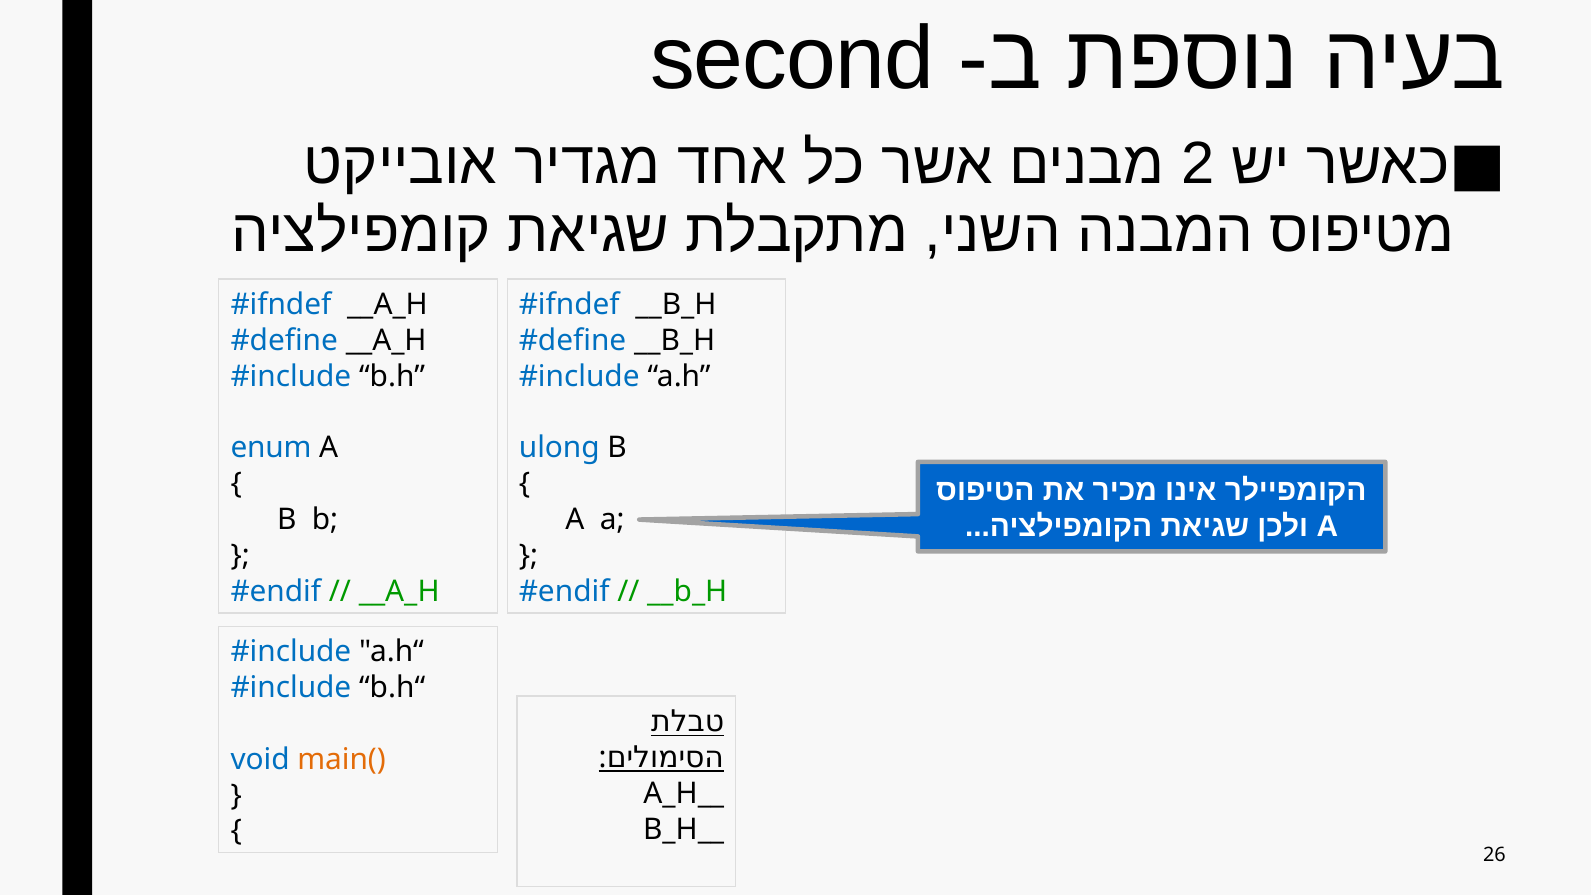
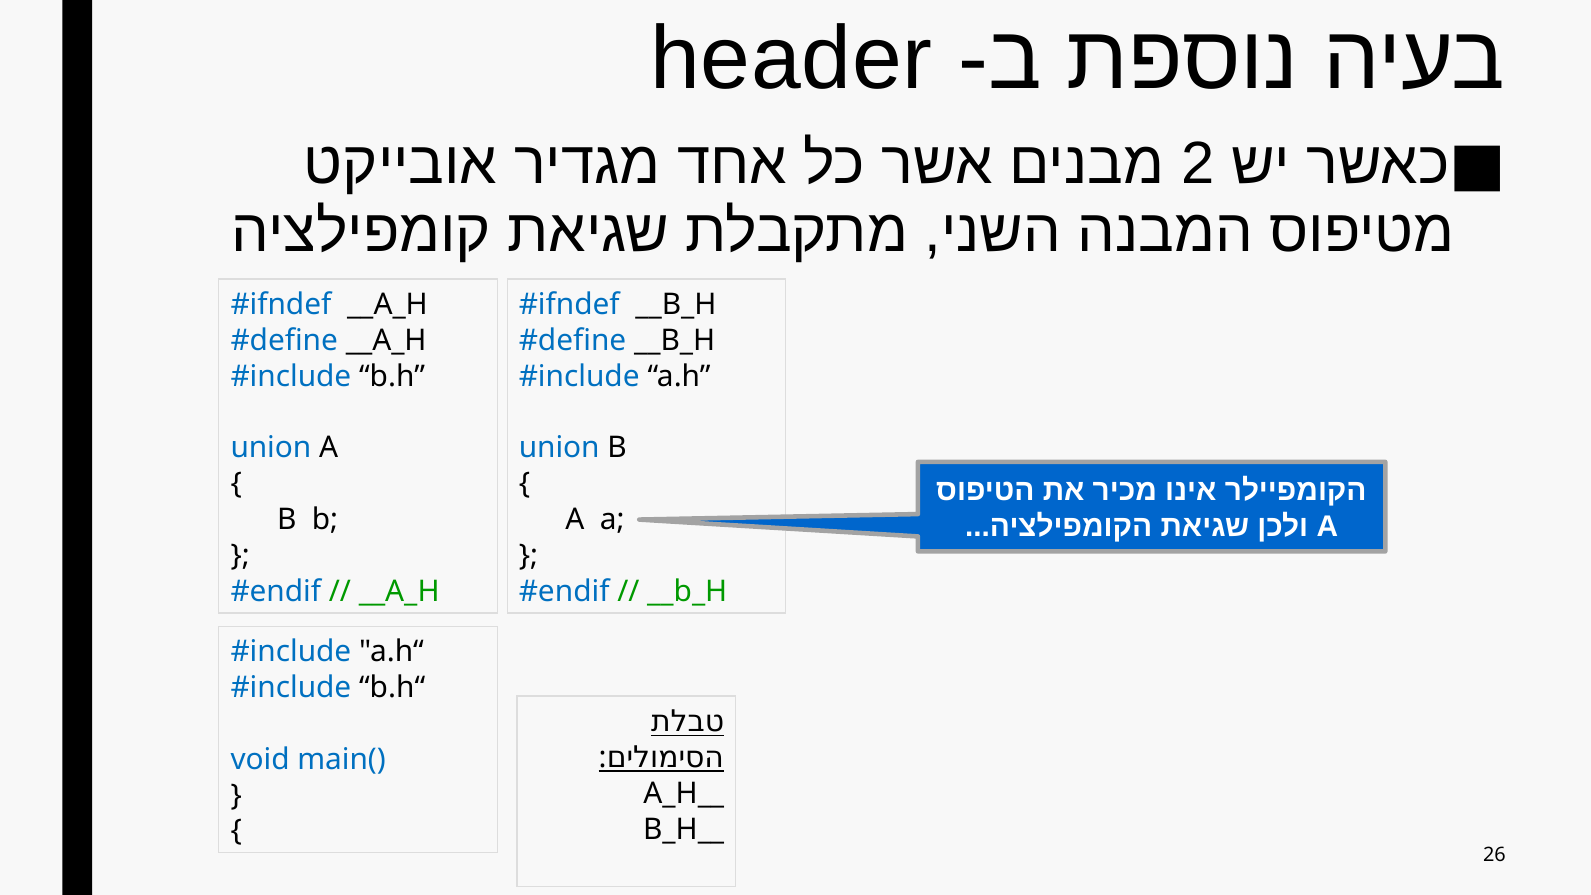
second: second -> header
enum at (271, 448): enum -> union
ulong at (559, 448): ulong -> union
main( colour: orange -> blue
